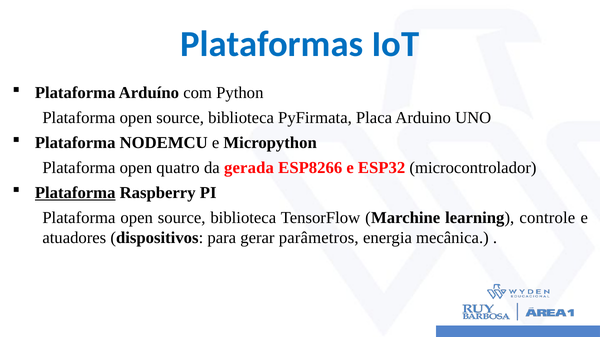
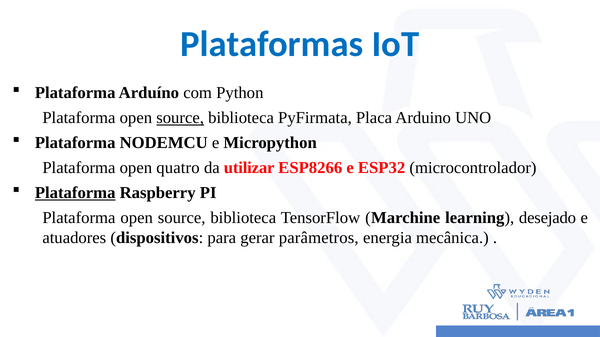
source at (180, 118) underline: none -> present
gerada: gerada -> utilizar
controle: controle -> desejado
